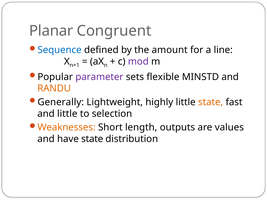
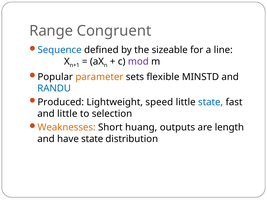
Planar: Planar -> Range
amount: amount -> sizeable
parameter colour: purple -> orange
RANDU colour: orange -> blue
Generally: Generally -> Produced
highly: highly -> speed
state at (211, 102) colour: orange -> blue
length: length -> huang
values: values -> length
